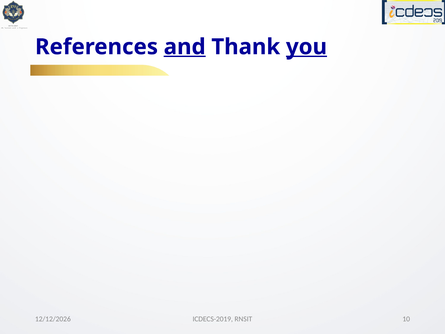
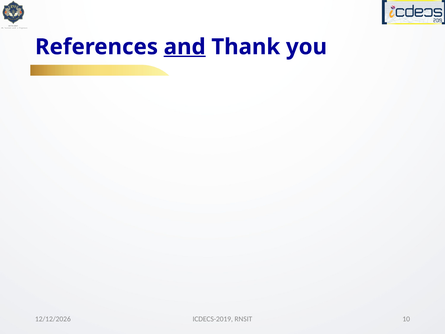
you underline: present -> none
